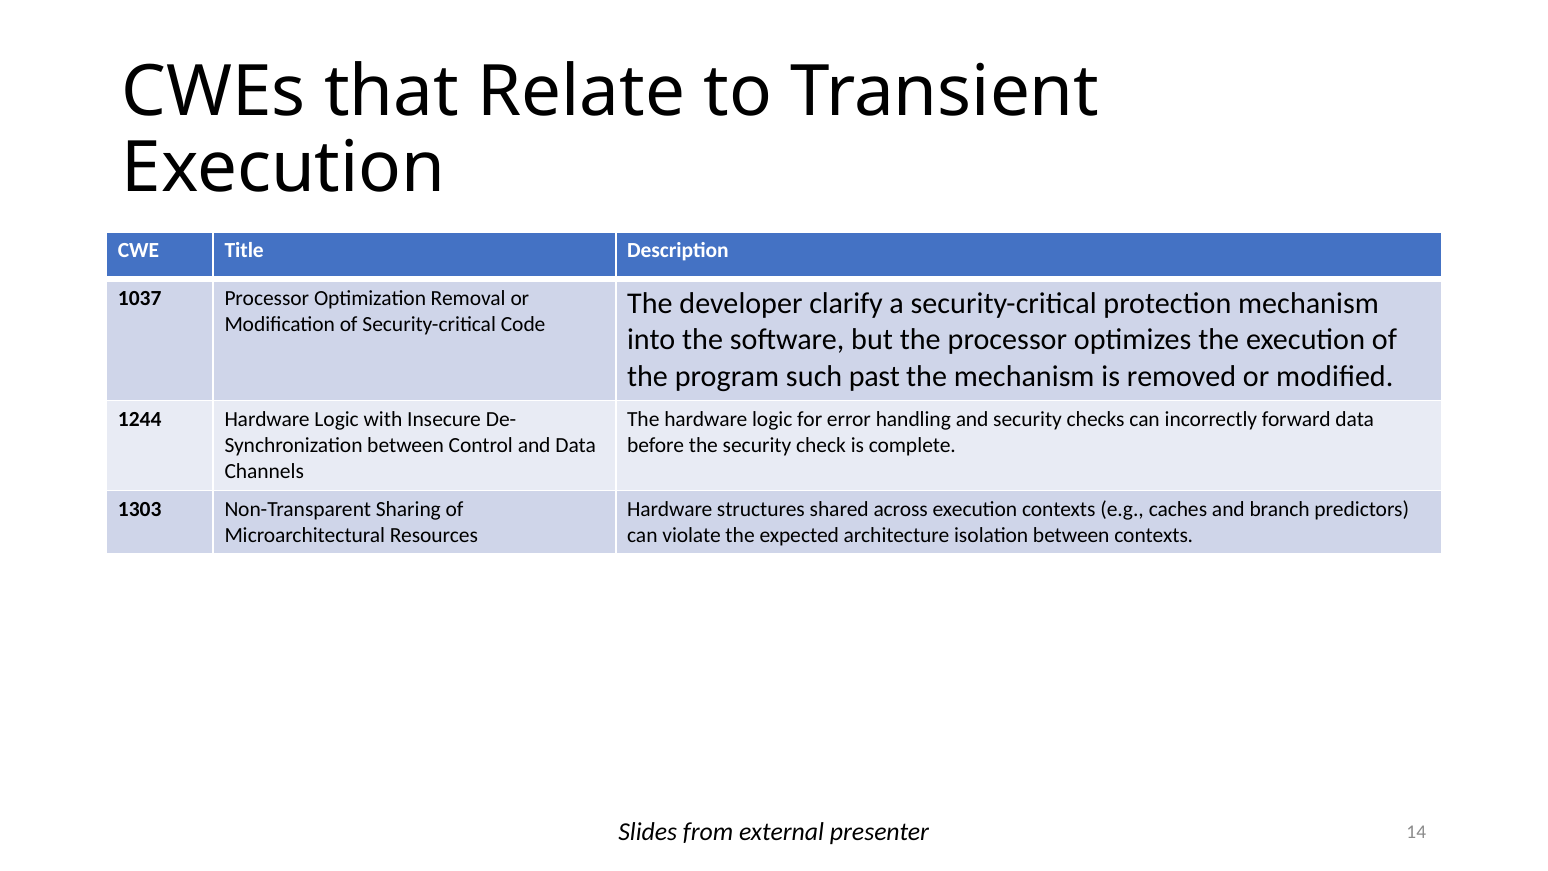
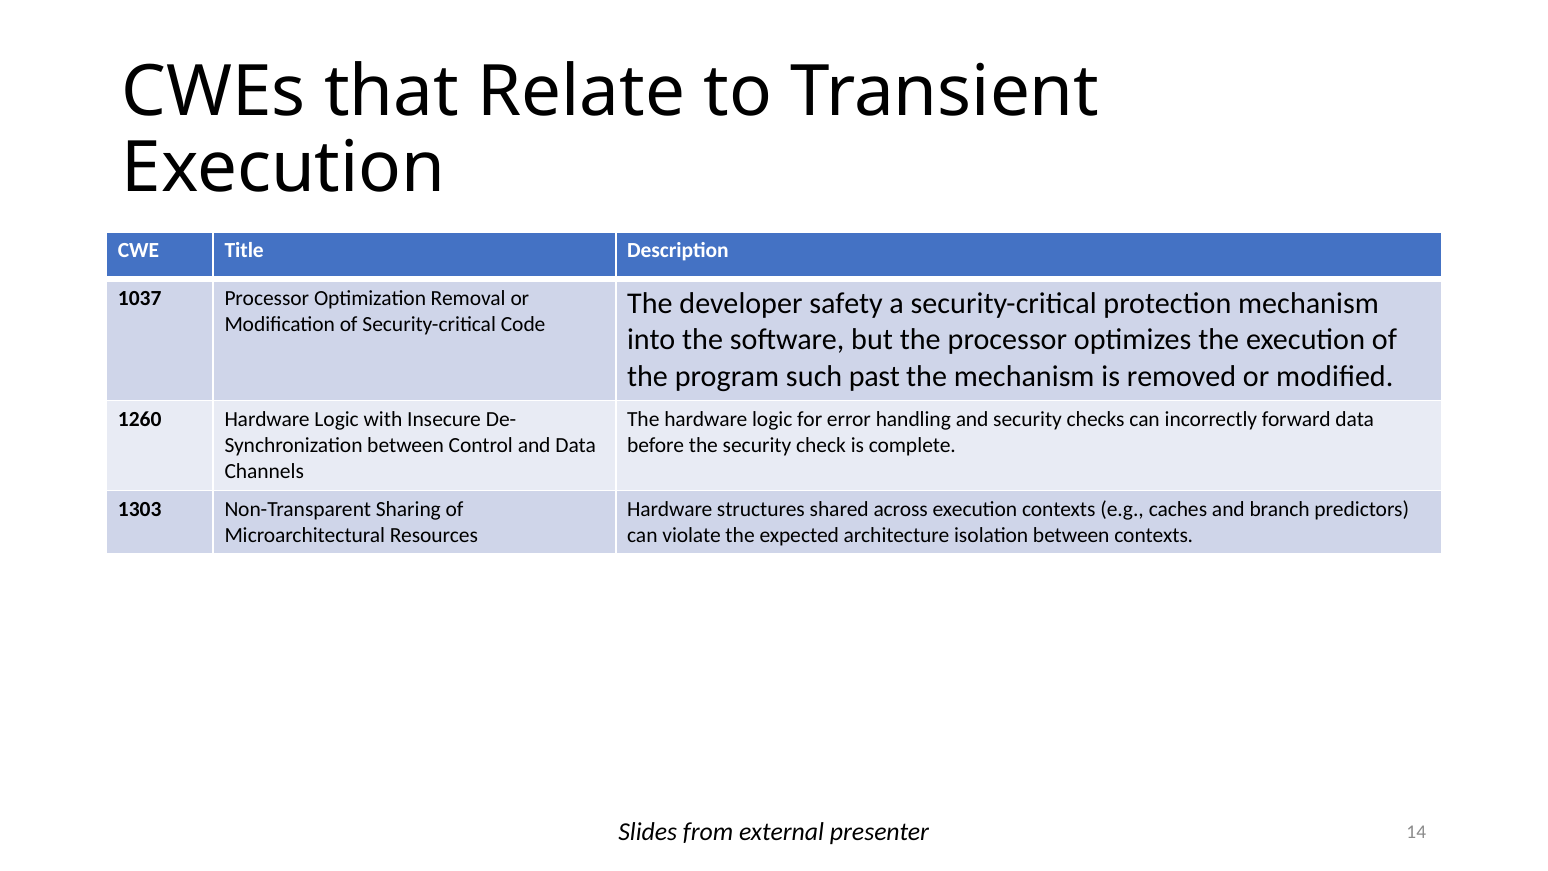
clarify: clarify -> safety
1244: 1244 -> 1260
